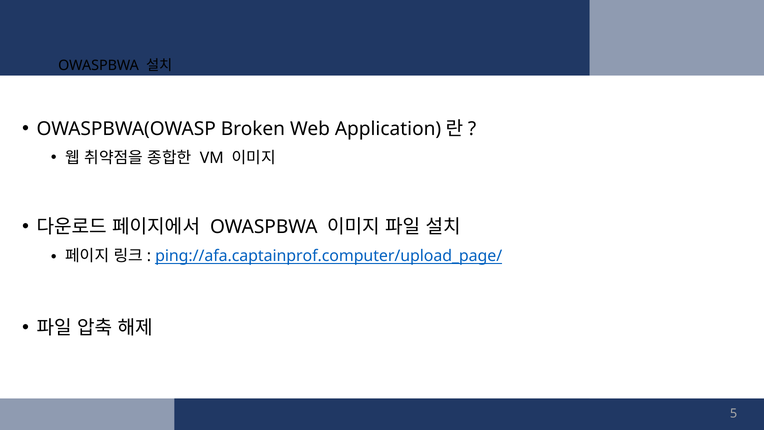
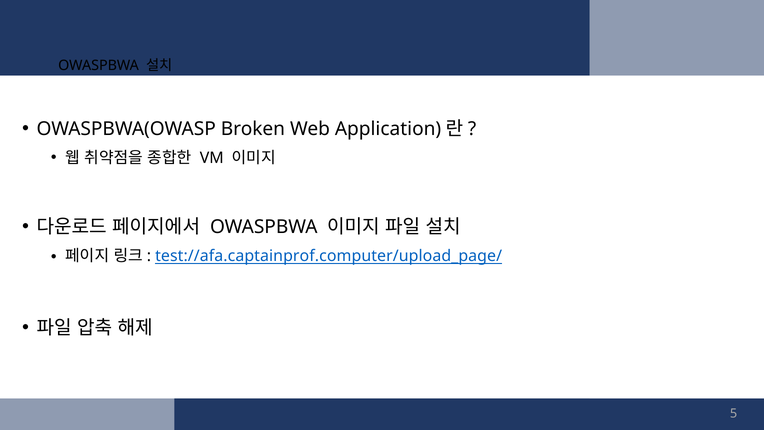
ping://afa.captainprof.computer/upload_page/: ping://afa.captainprof.computer/upload_page/ -> test://afa.captainprof.computer/upload_page/
